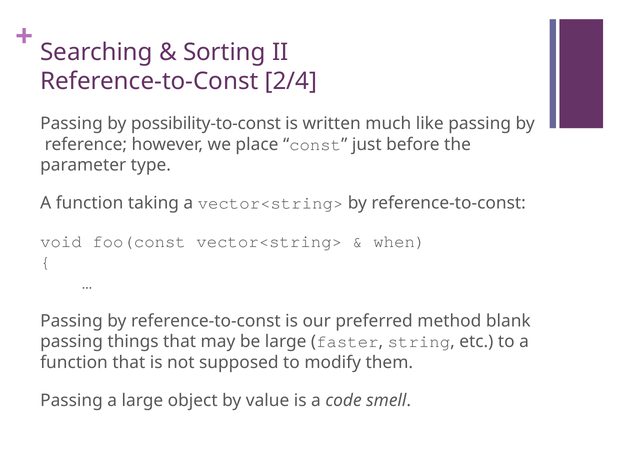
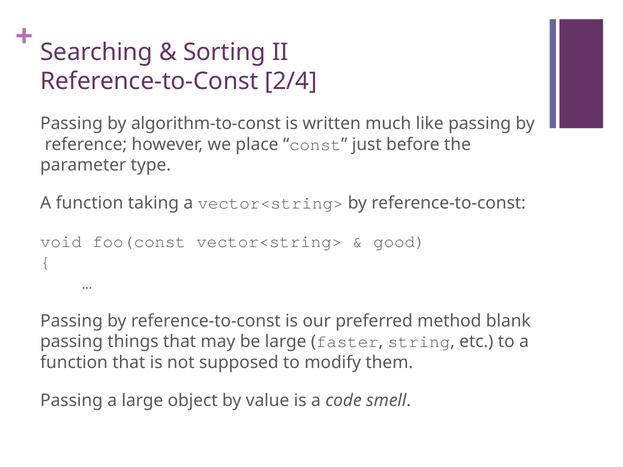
possibility-to-const: possibility-to-const -> algorithm-to-const
when: when -> good
